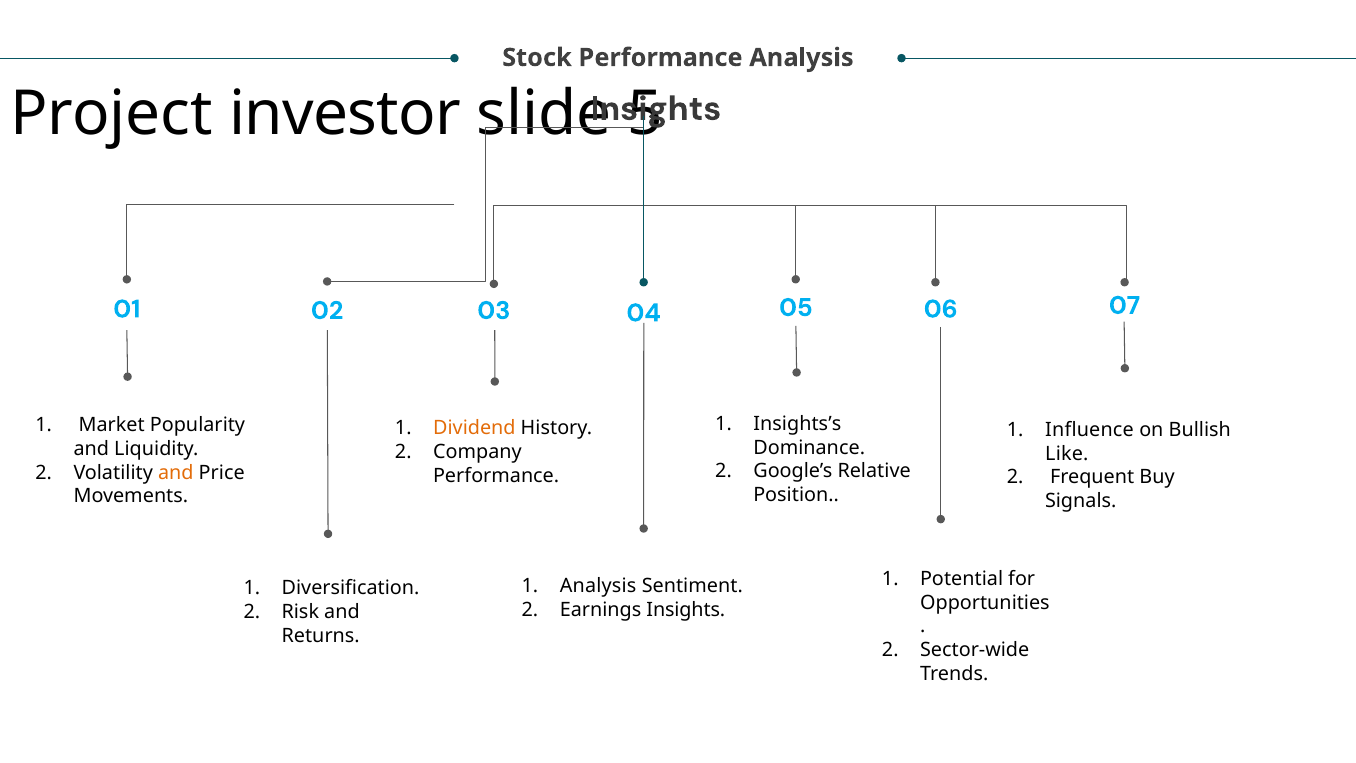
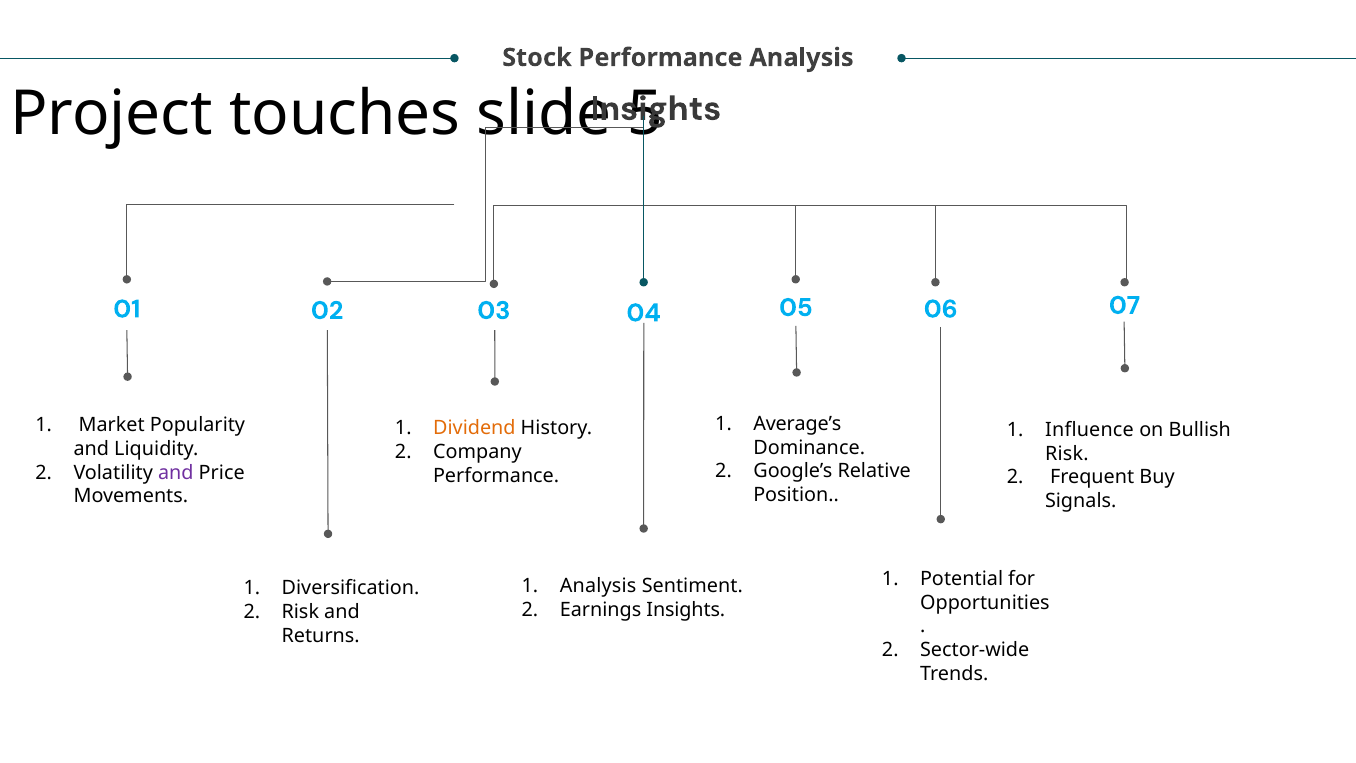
investor: investor -> touches
Insights’s: Insights’s -> Average’s
Like at (1067, 454): Like -> Risk
and at (176, 473) colour: orange -> purple
